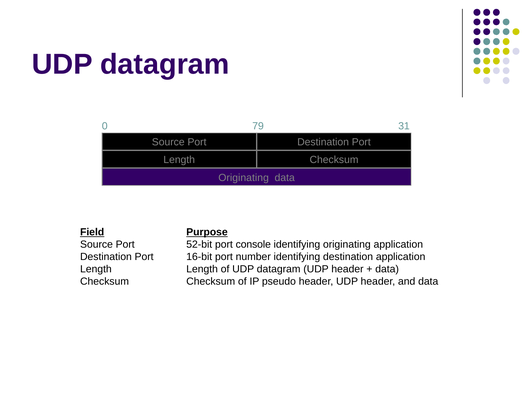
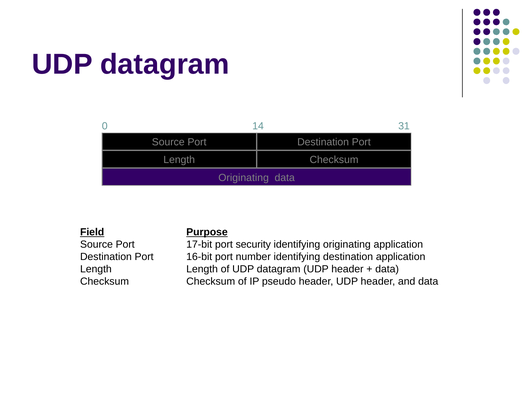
79: 79 -> 14
52-bit: 52-bit -> 17-bit
console: console -> security
